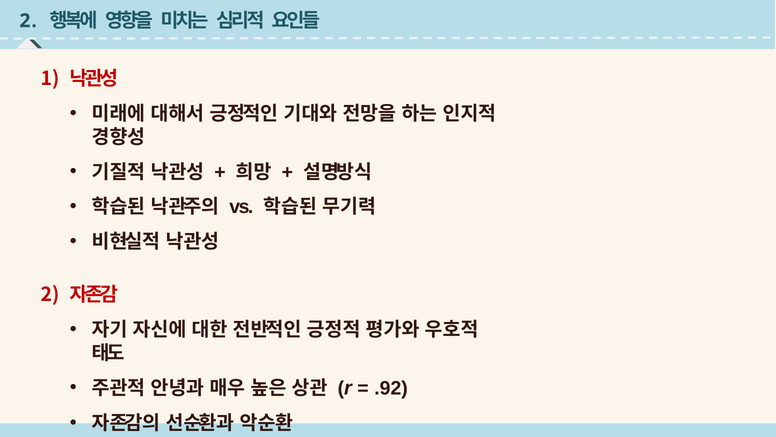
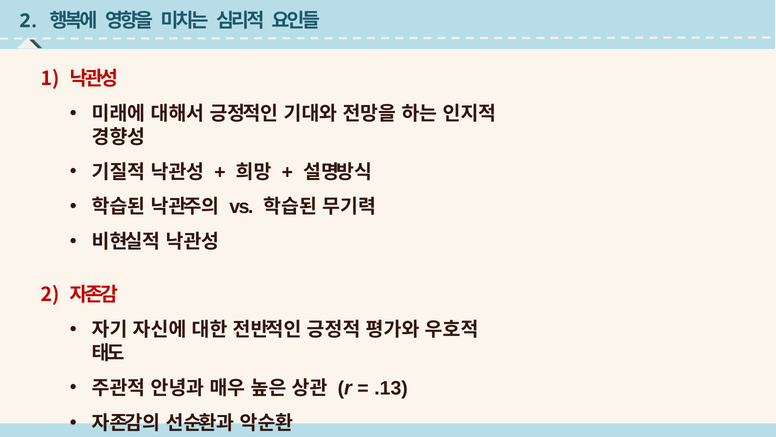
.92: .92 -> .13
